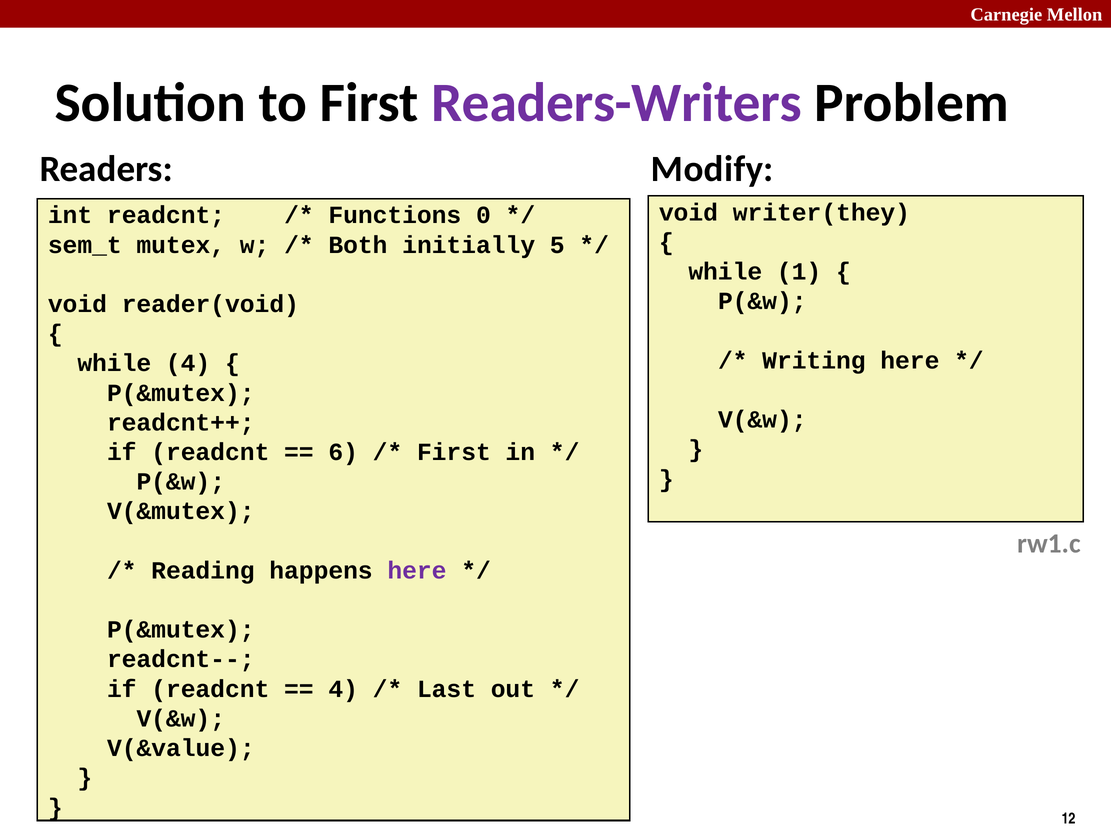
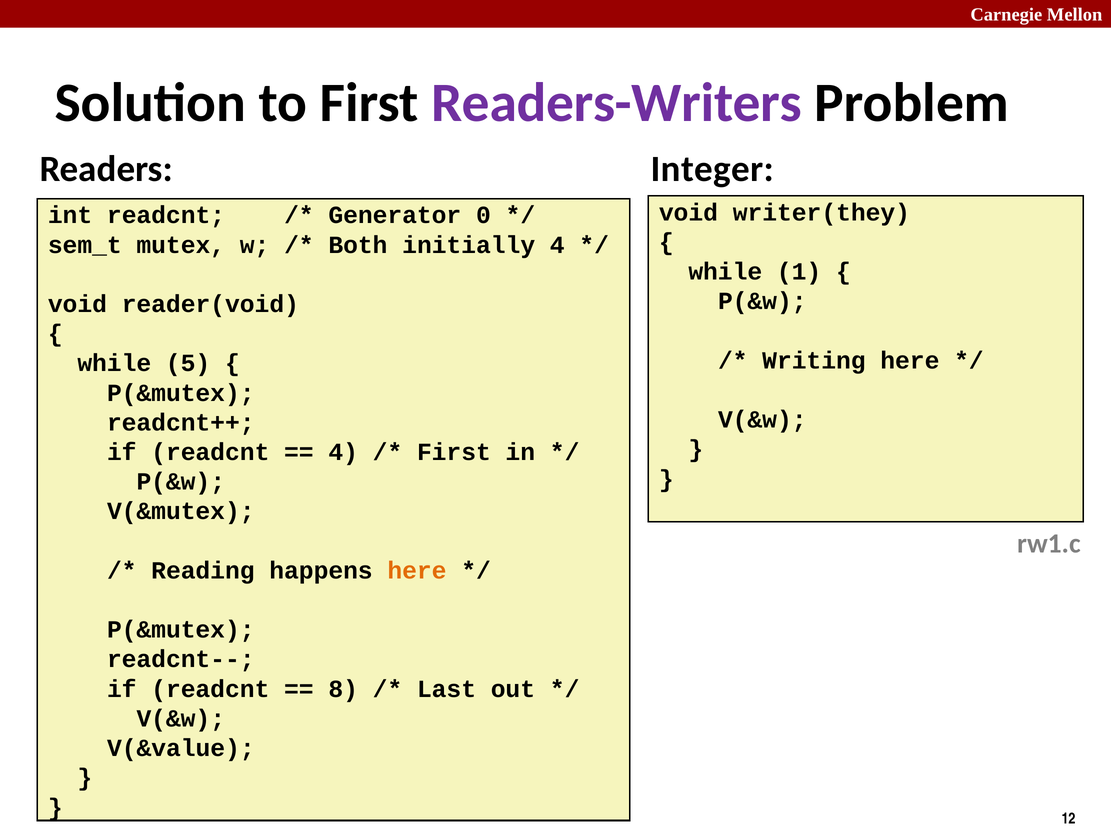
Modify: Modify -> Integer
Functions: Functions -> Generator
initially 5: 5 -> 4
while 4: 4 -> 5
6 at (343, 452): 6 -> 4
here at (417, 571) colour: purple -> orange
4 at (343, 689): 4 -> 8
